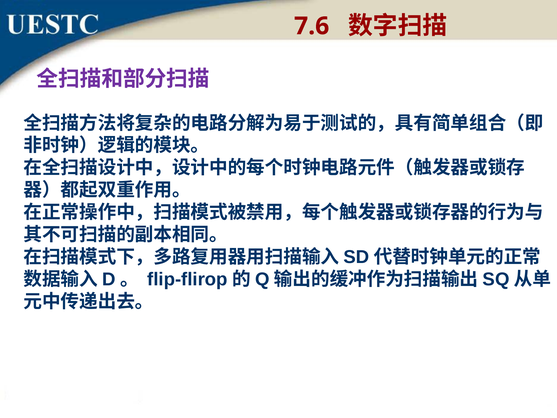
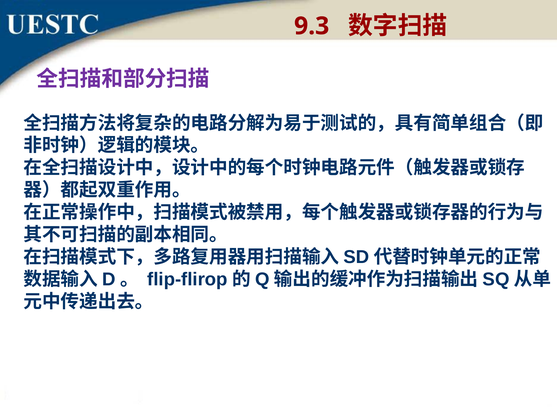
7.6: 7.6 -> 9.3
